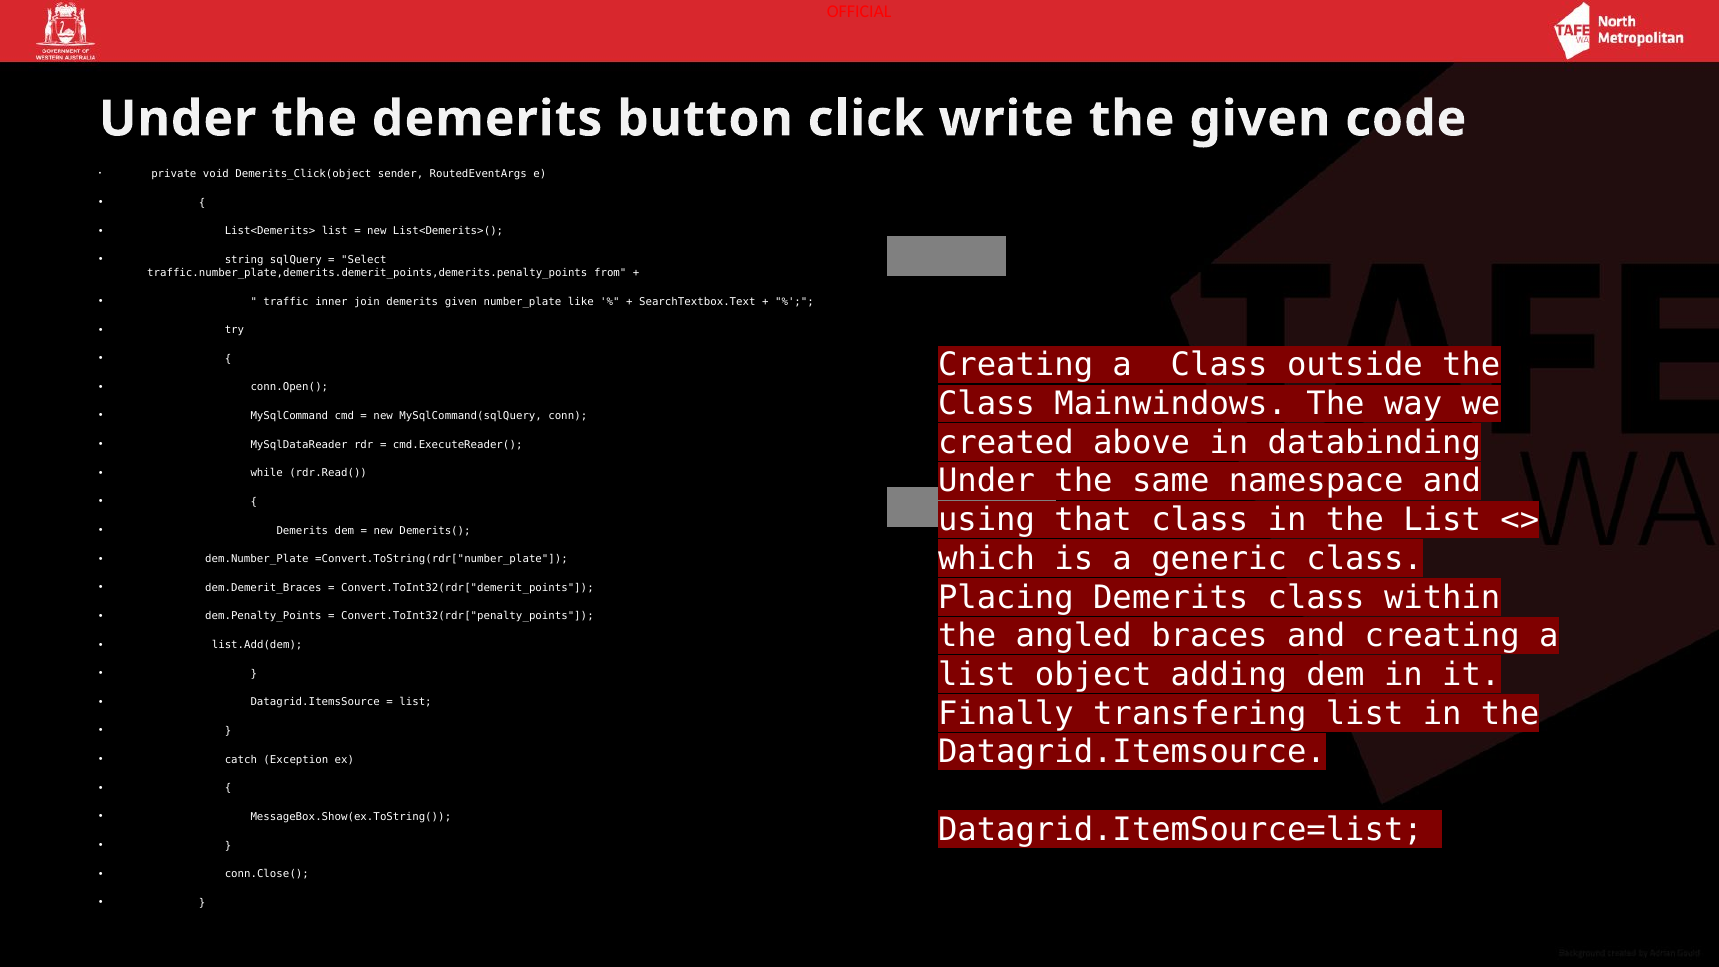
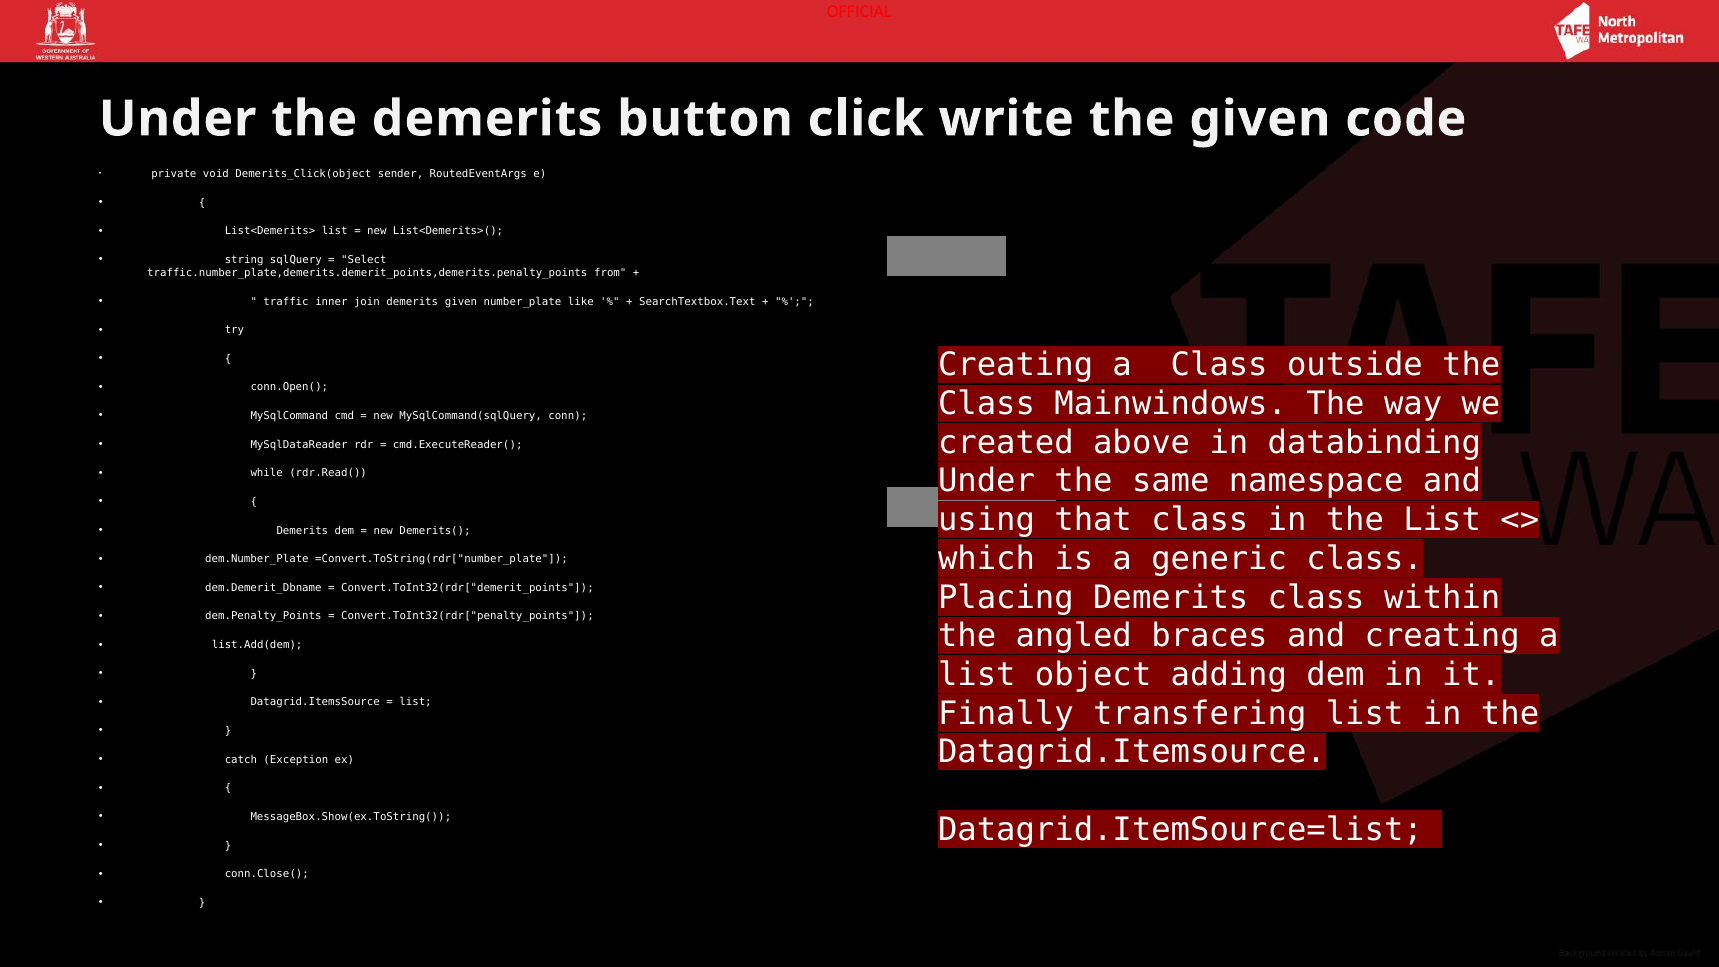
dem.Demerit_Braces: dem.Demerit_Braces -> dem.Demerit_Dbname
